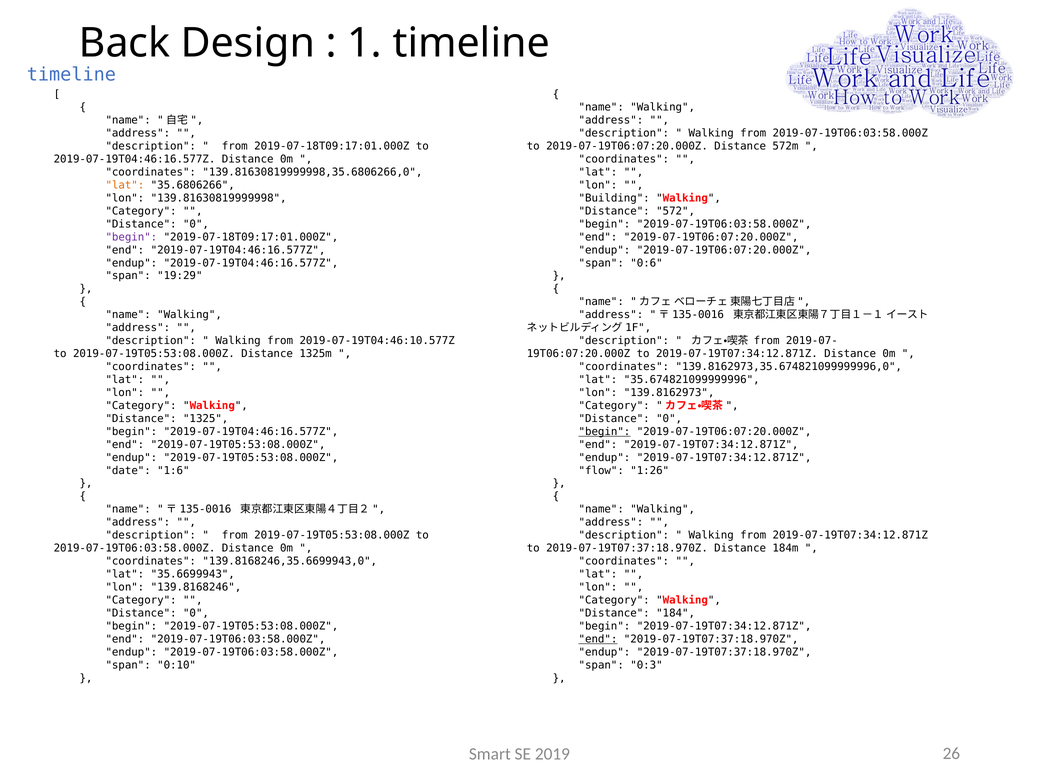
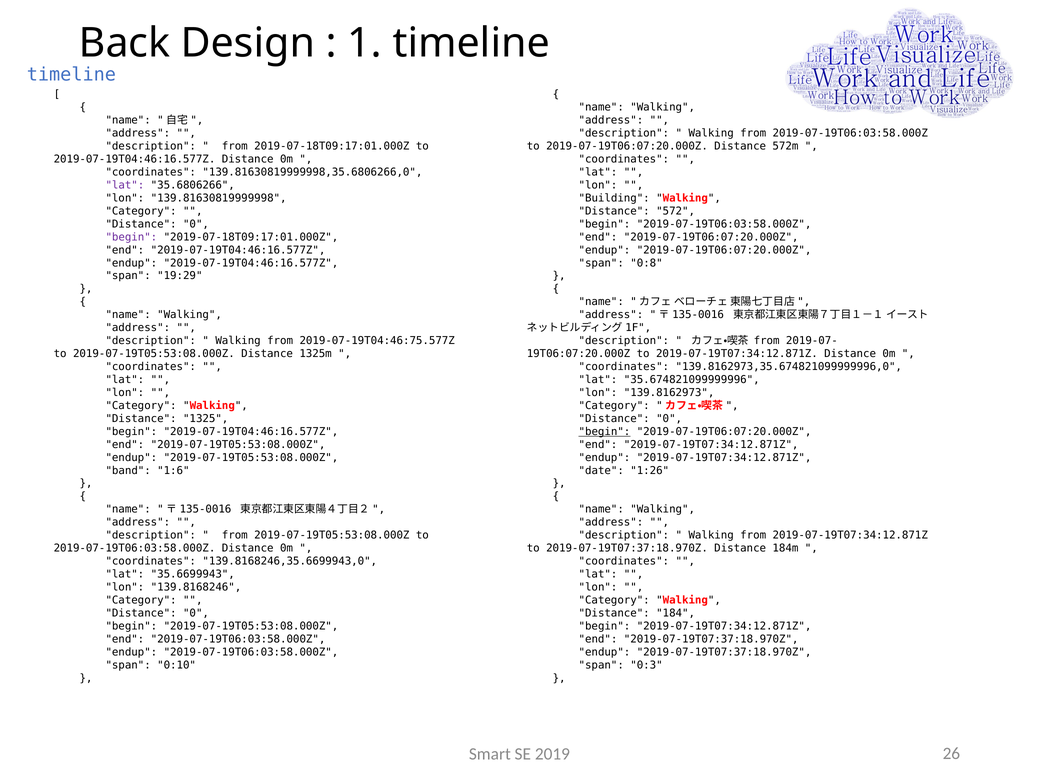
lat at (125, 185) colour: orange -> purple
0:6: 0:6 -> 0:8
2019-07-19T04:46:10.577Z: 2019-07-19T04:46:10.577Z -> 2019-07-19T04:46:75.577Z
date: date -> band
flow: flow -> date
end at (598, 639) underline: present -> none
